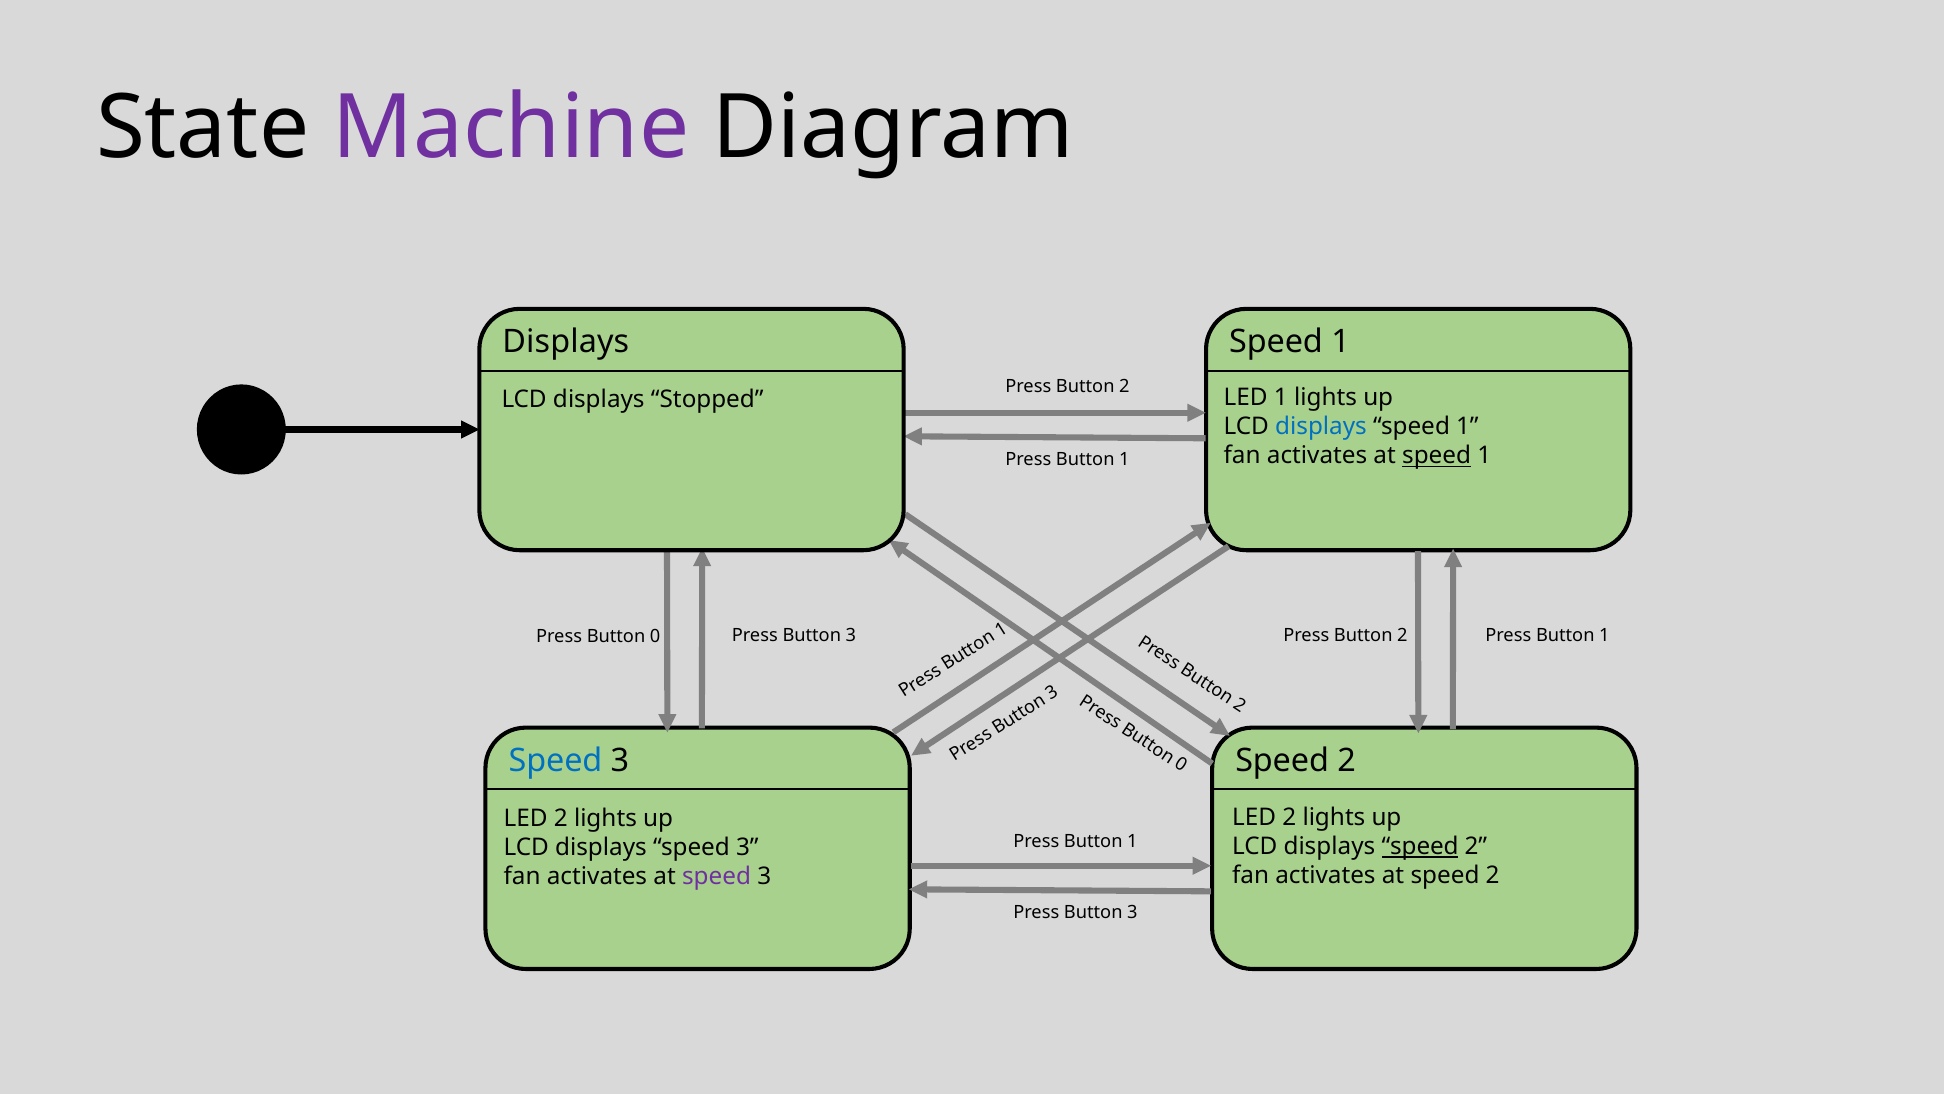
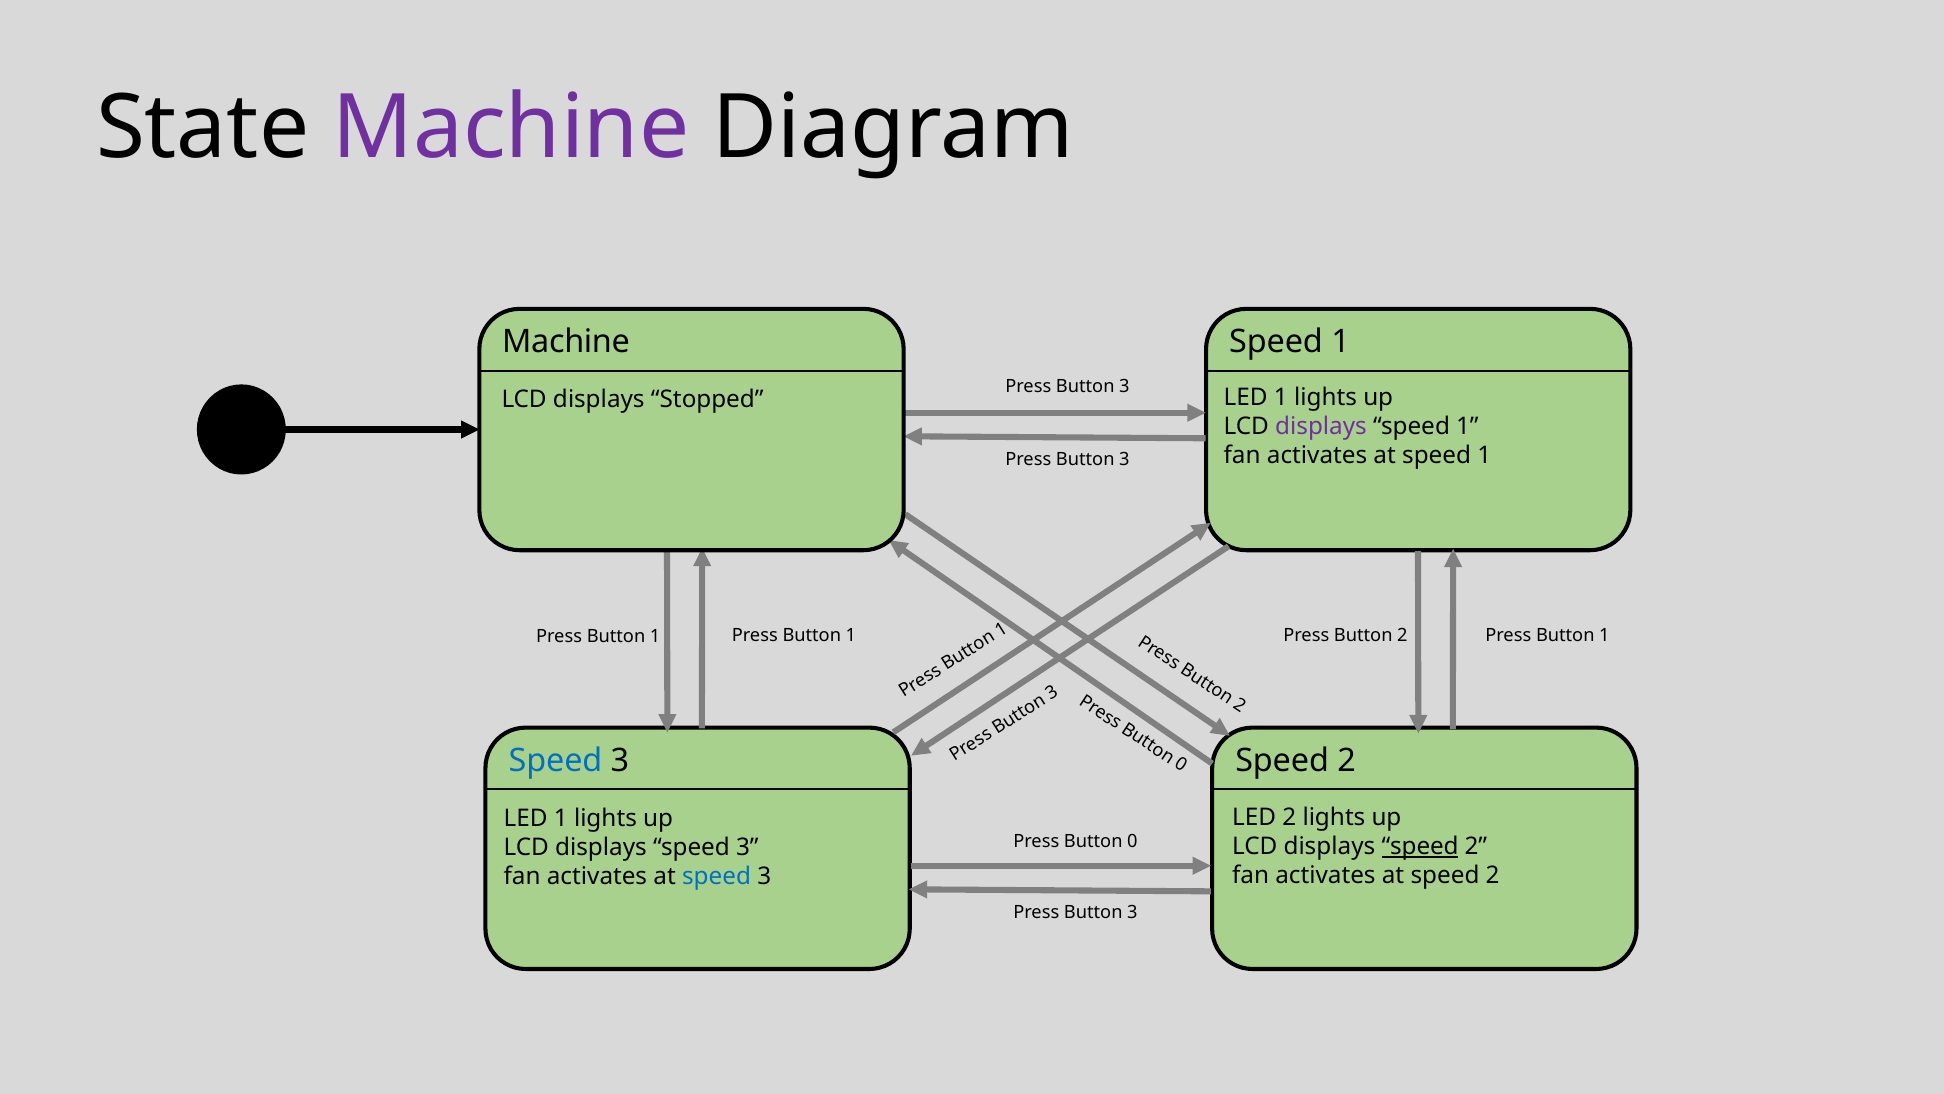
Displays at (566, 342): Displays -> Machine
2 at (1124, 386): 2 -> 3
displays at (1321, 427) colour: blue -> purple
speed at (1437, 456) underline: present -> none
1 at (1124, 459): 1 -> 3
3 at (851, 636): 3 -> 1
0 at (655, 636): 0 -> 1
2 at (561, 818): 2 -> 1
1 at (1132, 841): 1 -> 0
speed at (717, 876) colour: purple -> blue
